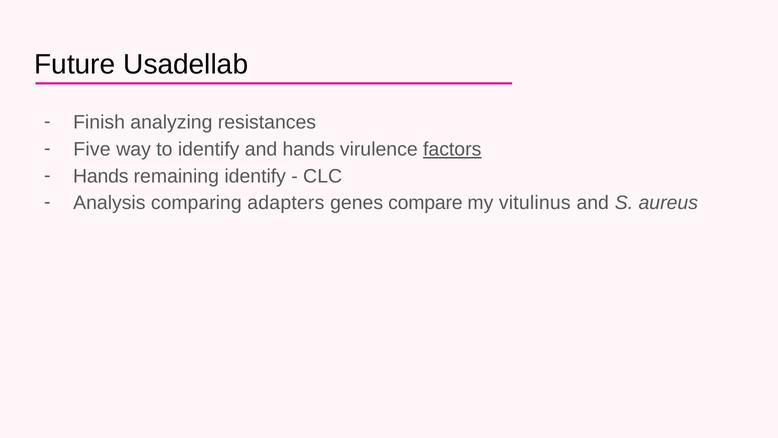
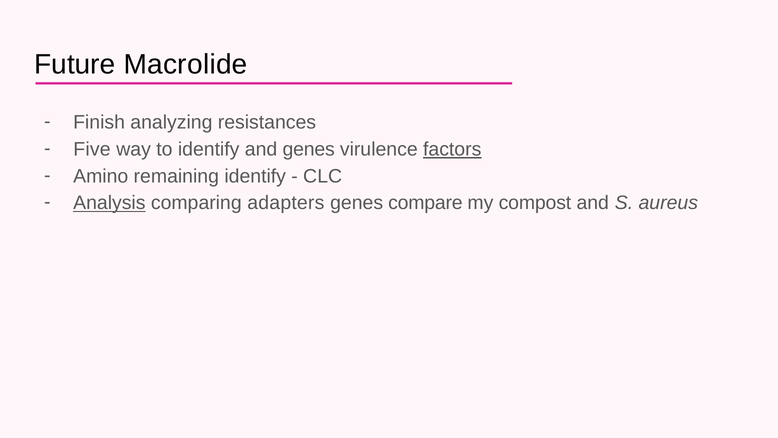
Usadellab: Usadellab -> Macrolide
and hands: hands -> genes
Hands at (101, 176): Hands -> Amino
Analysis underline: none -> present
vitulinus: vitulinus -> compost
